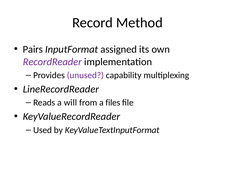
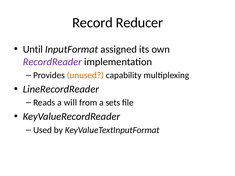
Method: Method -> Reducer
Pairs: Pairs -> Until
unused colour: purple -> orange
files: files -> sets
